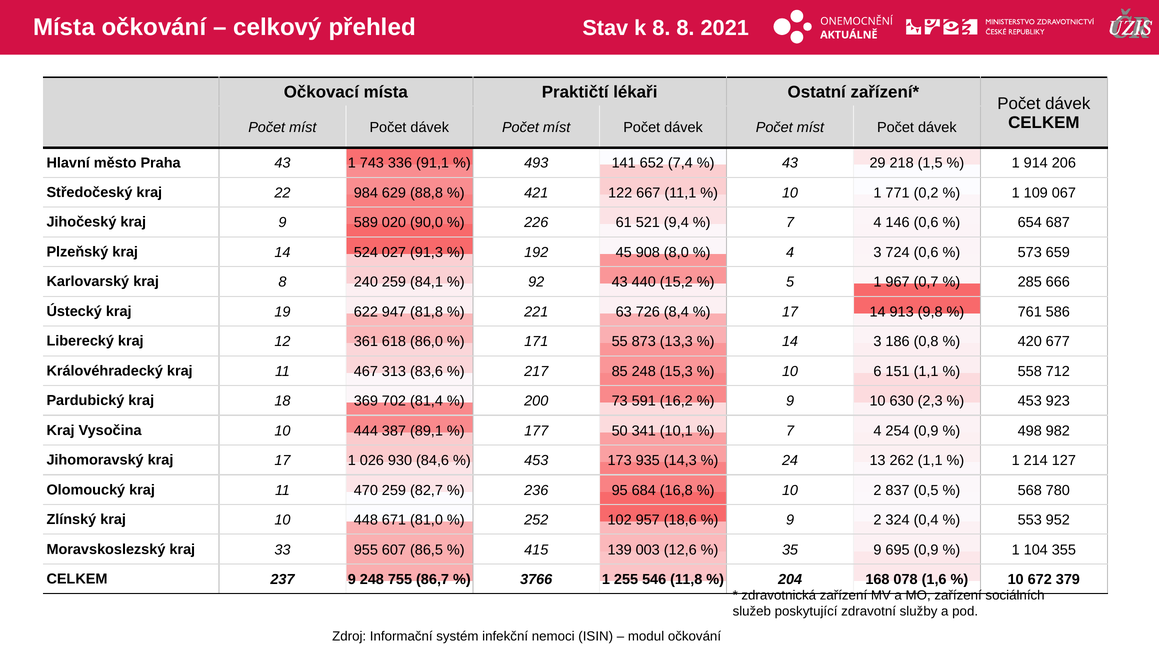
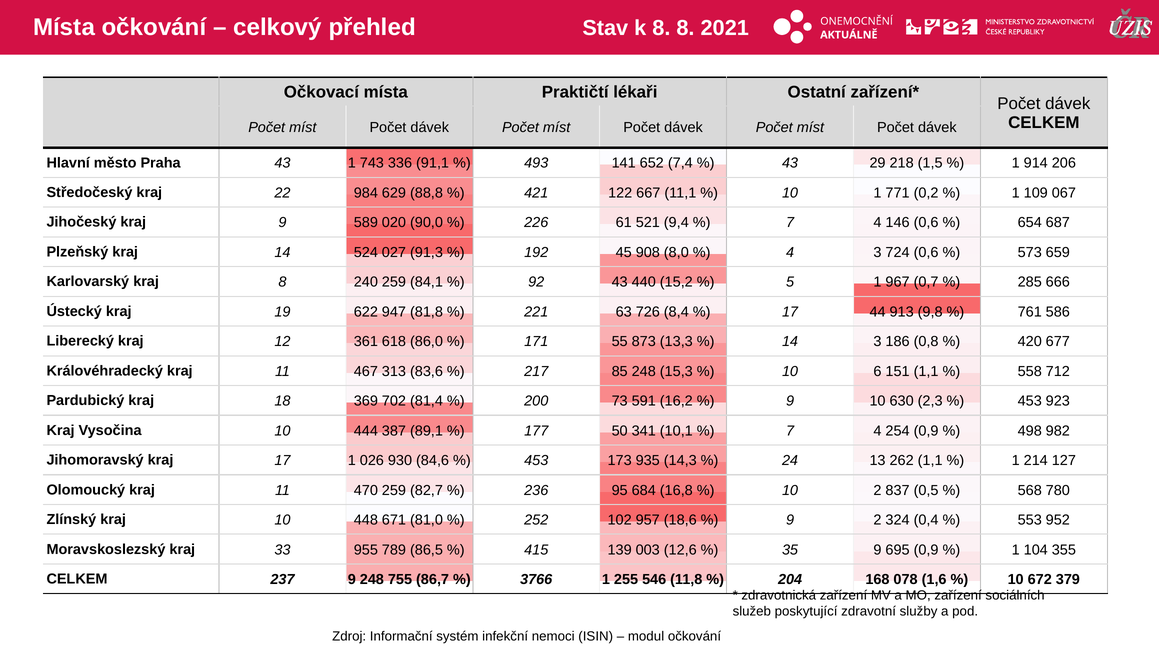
17 14: 14 -> 44
607: 607 -> 789
